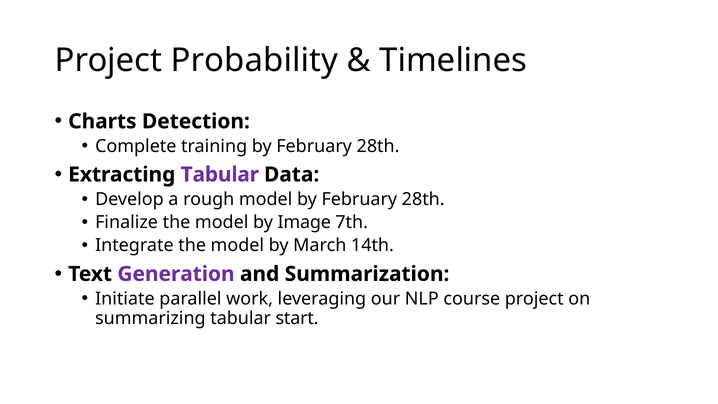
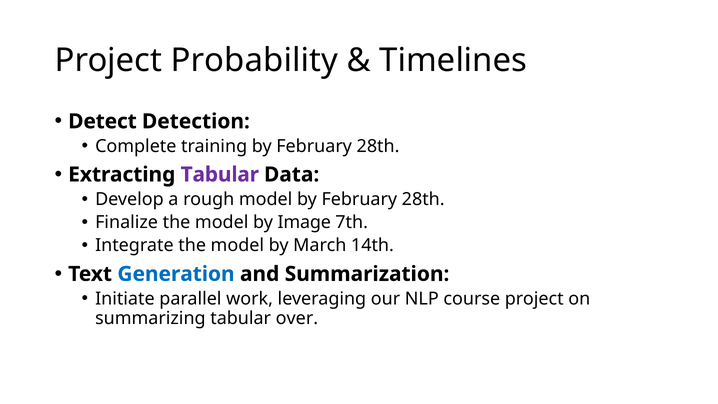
Charts: Charts -> Detect
Generation colour: purple -> blue
start: start -> over
